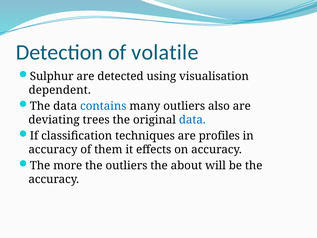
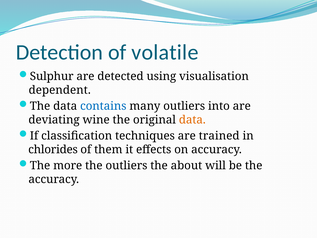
also: also -> into
trees: trees -> wine
data at (192, 120) colour: blue -> orange
profiles: profiles -> trained
accuracy at (53, 150): accuracy -> chlorides
